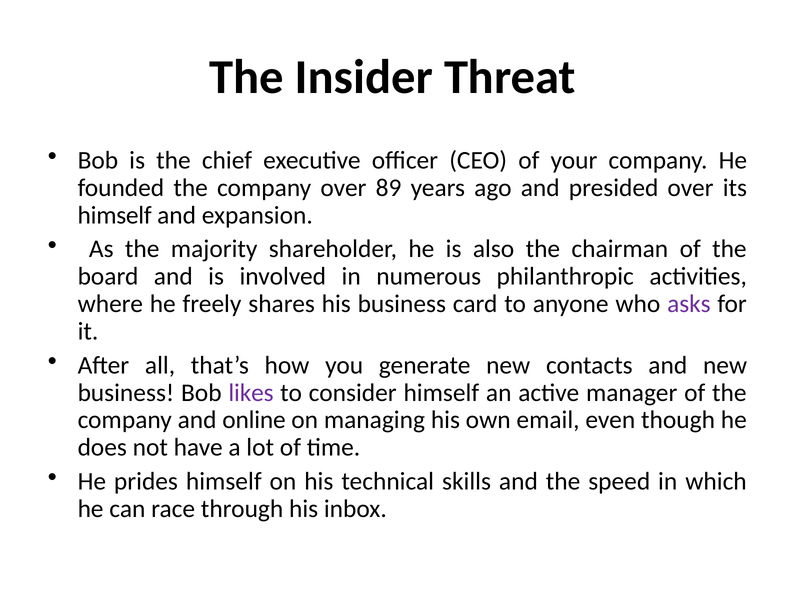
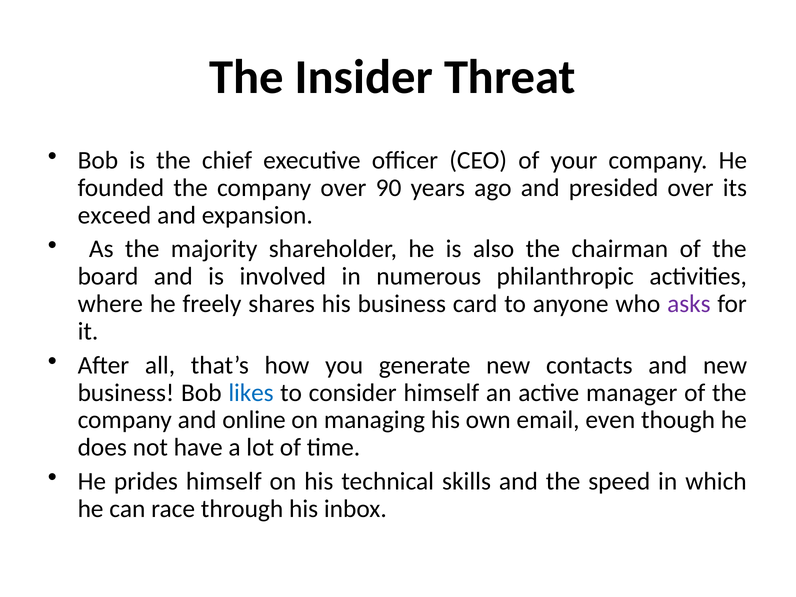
89: 89 -> 90
himself at (115, 215): himself -> exceed
likes colour: purple -> blue
